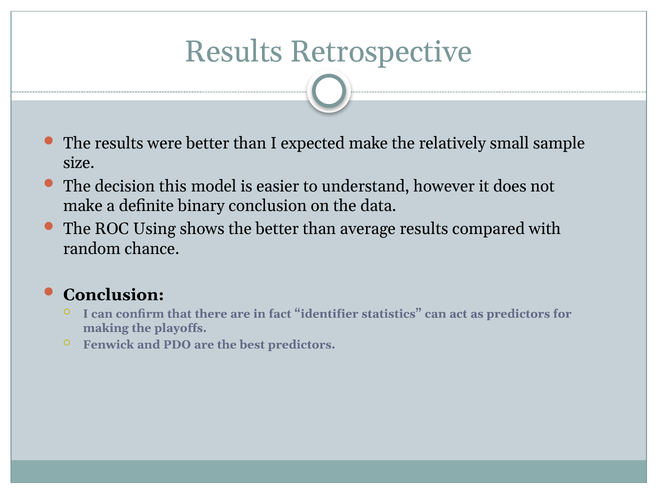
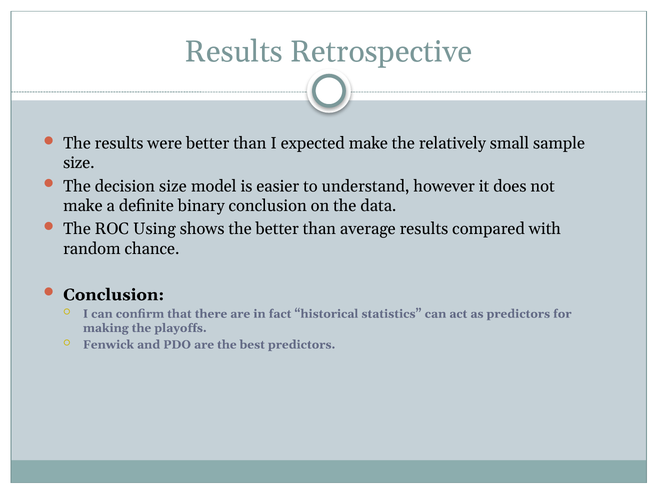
decision this: this -> size
identifier: identifier -> historical
